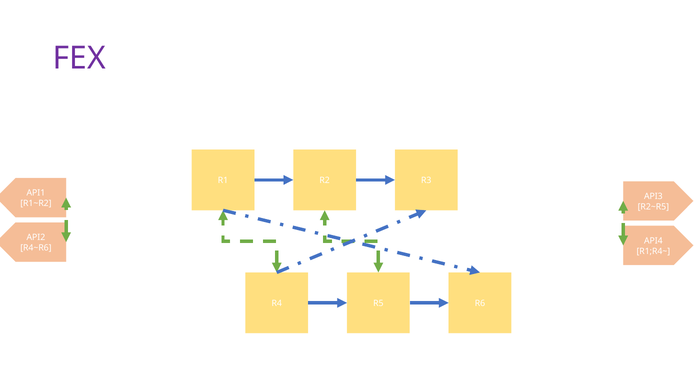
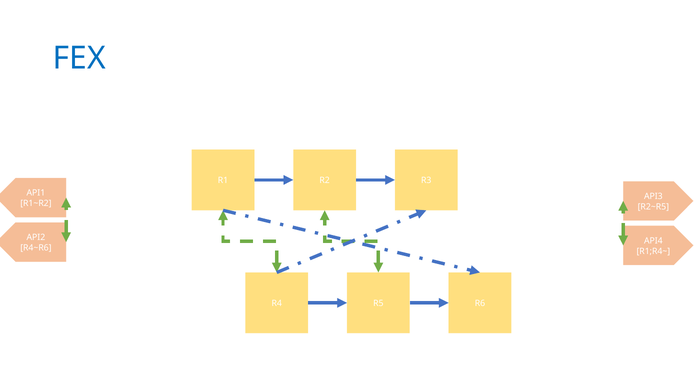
FEX colour: purple -> blue
